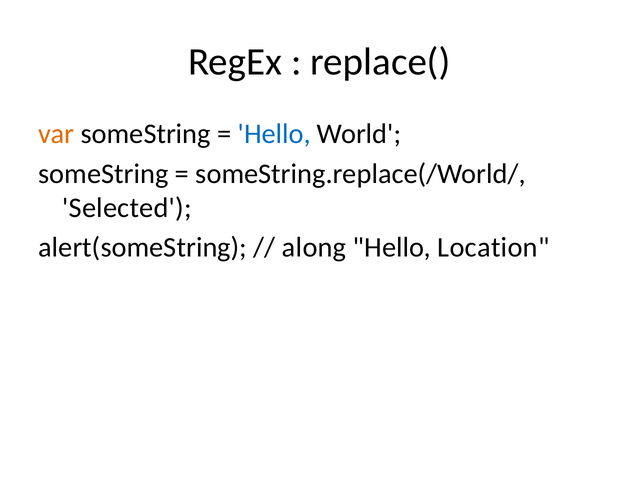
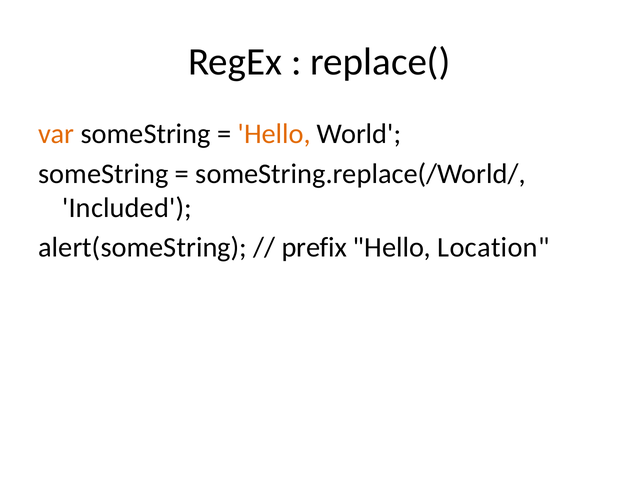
Hello at (274, 134) colour: blue -> orange
Selected: Selected -> Included
along: along -> prefix
